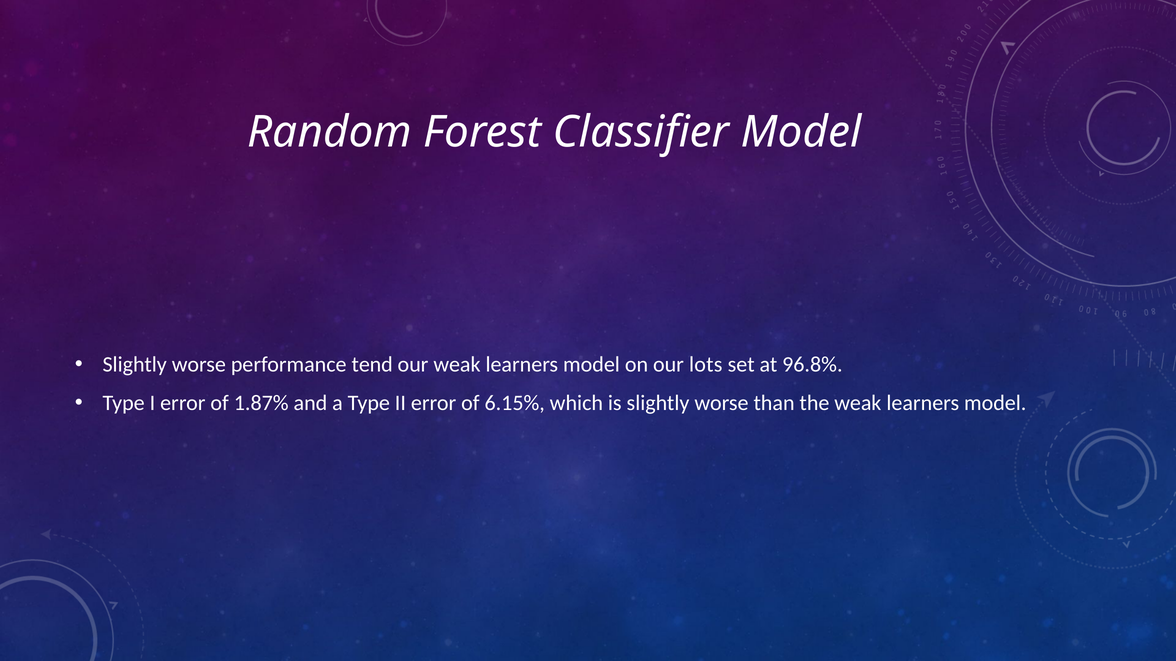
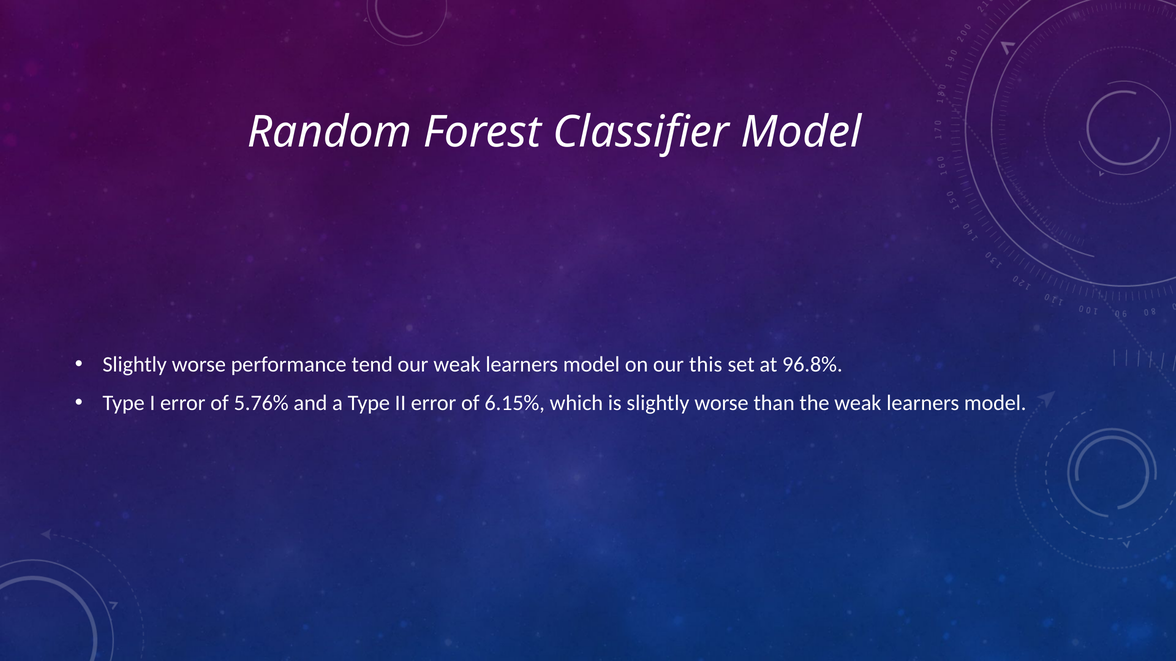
lots: lots -> this
1.87%: 1.87% -> 5.76%
